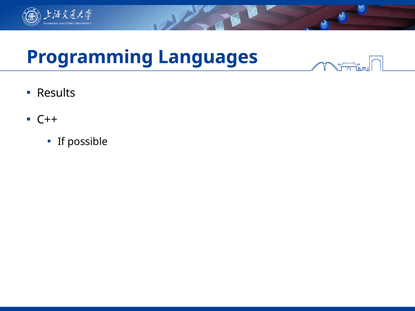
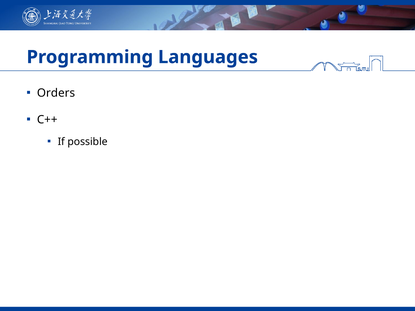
Results: Results -> Orders
